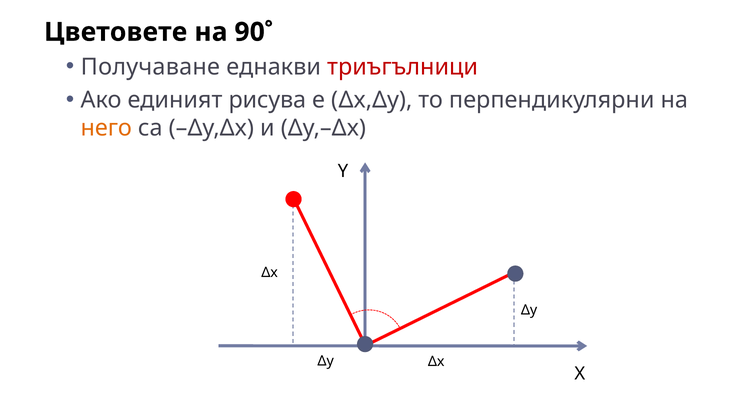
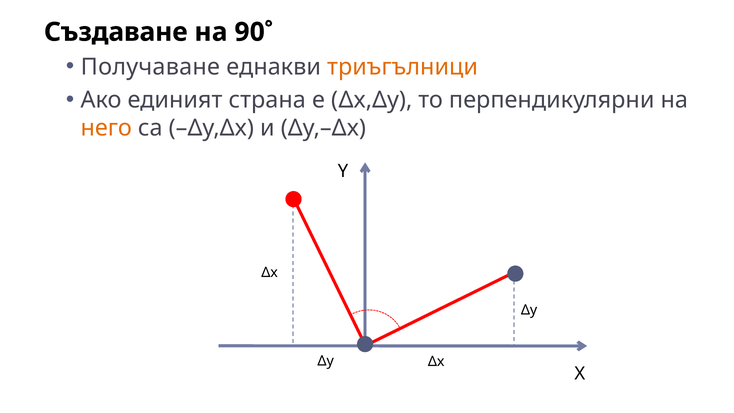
Цветовете: Цветовете -> Създаване
триъгълници colour: red -> orange
рисува: рисува -> страна
